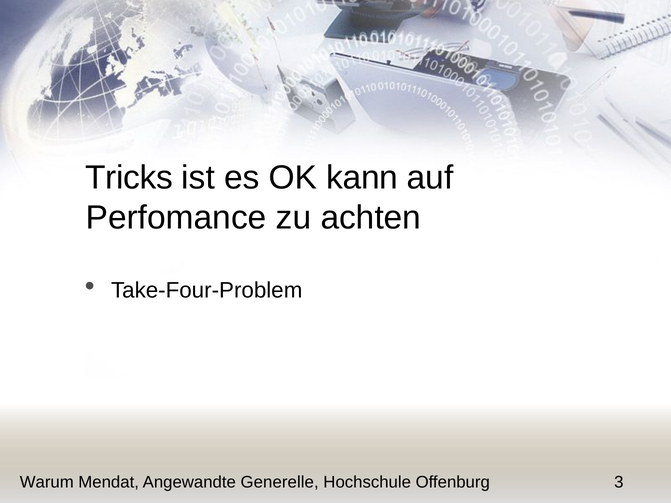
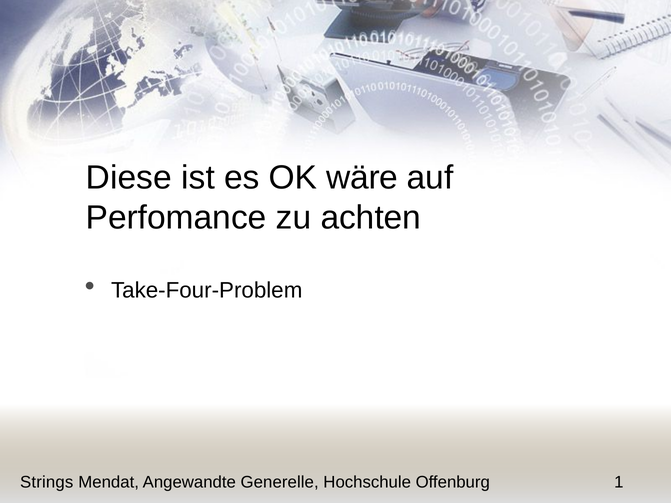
Tricks: Tricks -> Diese
kann: kann -> wäre
Warum: Warum -> Strings
3: 3 -> 1
